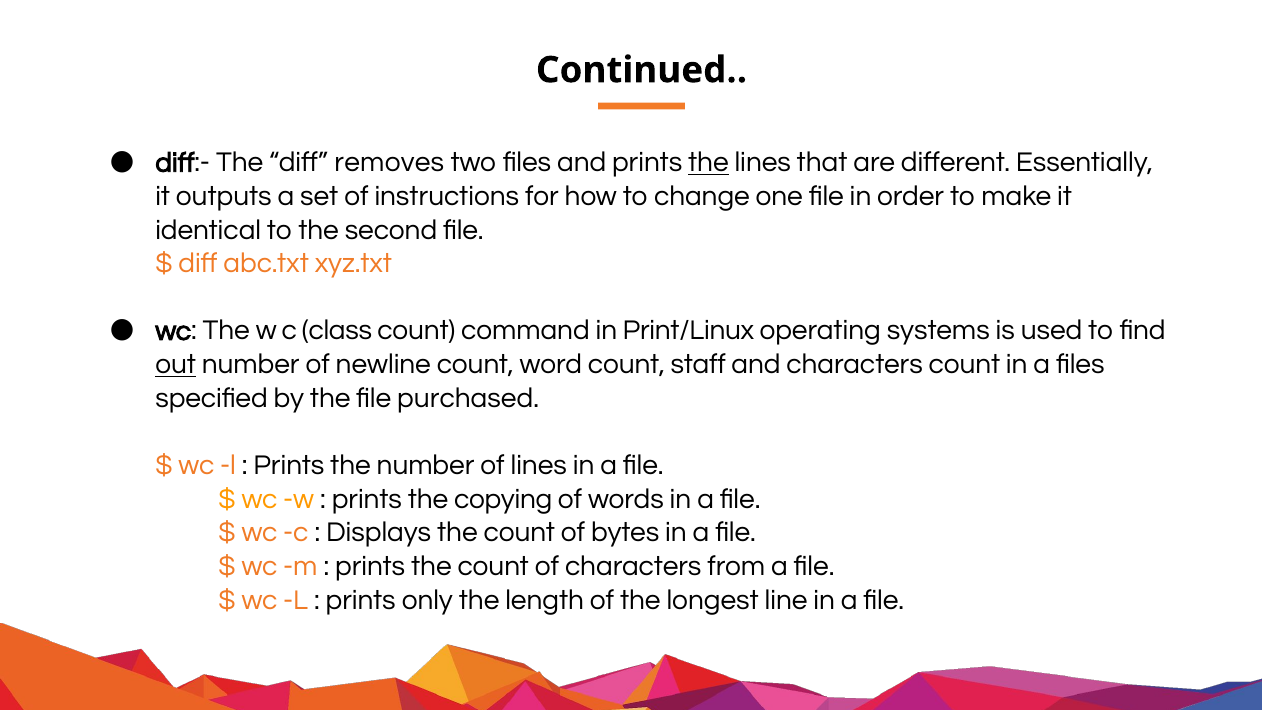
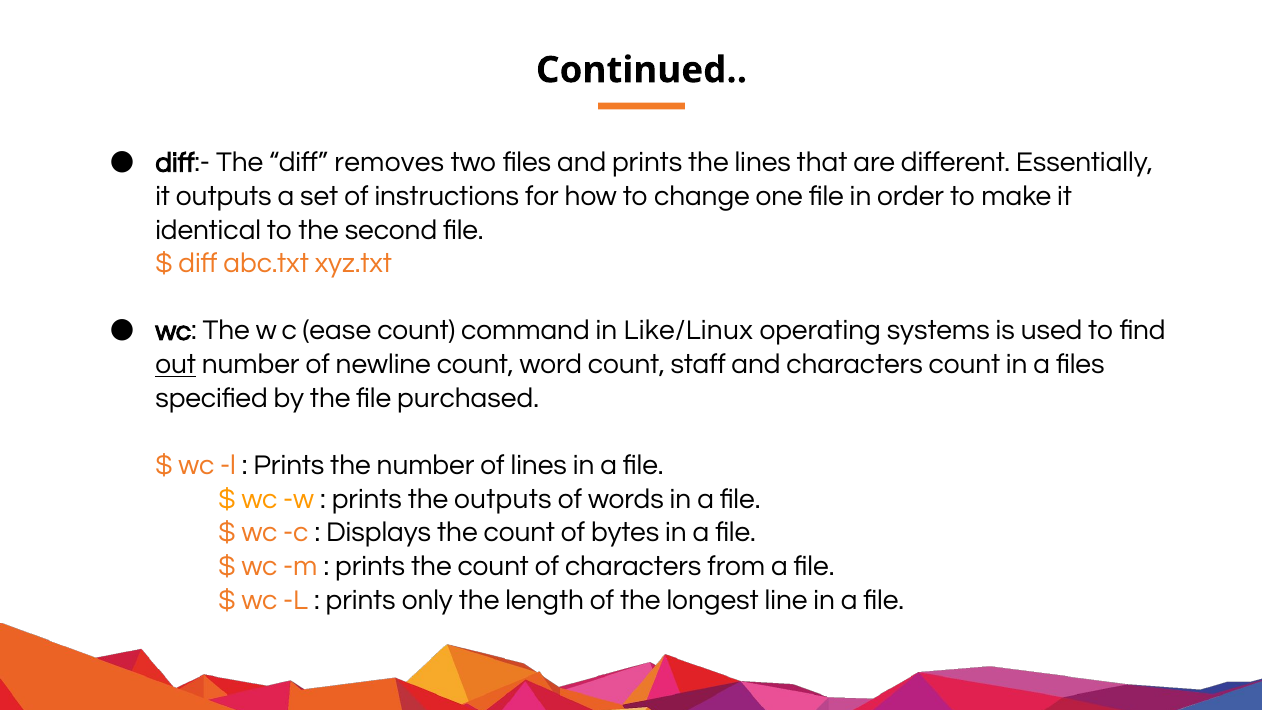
the at (708, 162) underline: present -> none
class: class -> ease
Print/Linux: Print/Linux -> Like/Linux
the copying: copying -> outputs
